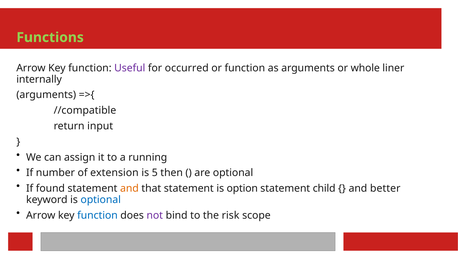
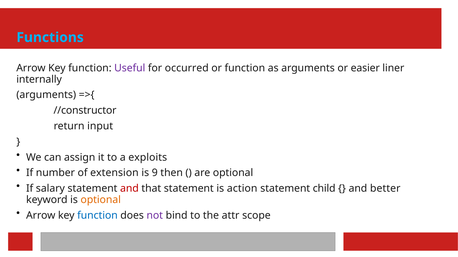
Functions colour: light green -> light blue
whole: whole -> easier
//compatible: //compatible -> //constructor
running: running -> exploits
5: 5 -> 9
found: found -> salary
and at (129, 189) colour: orange -> red
option: option -> action
optional at (101, 200) colour: blue -> orange
risk: risk -> attr
